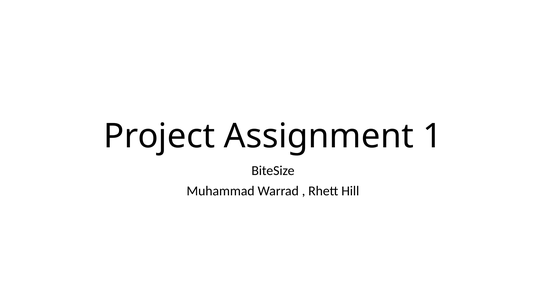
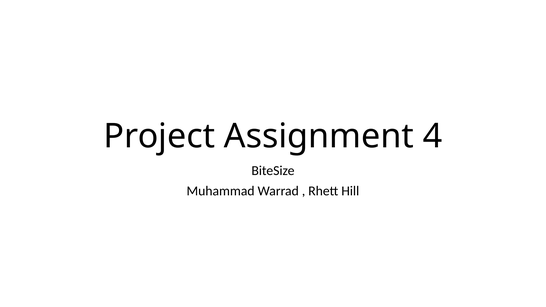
1: 1 -> 4
